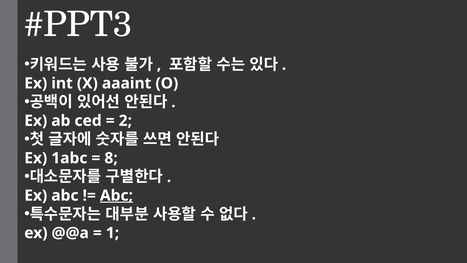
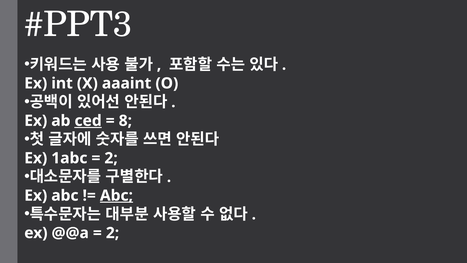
ced underline: none -> present
2: 2 -> 8
8 at (111, 158): 8 -> 2
1 at (113, 233): 1 -> 2
